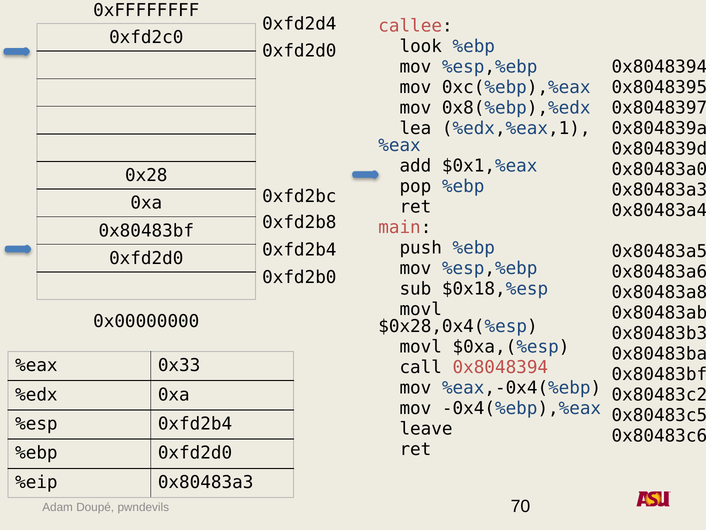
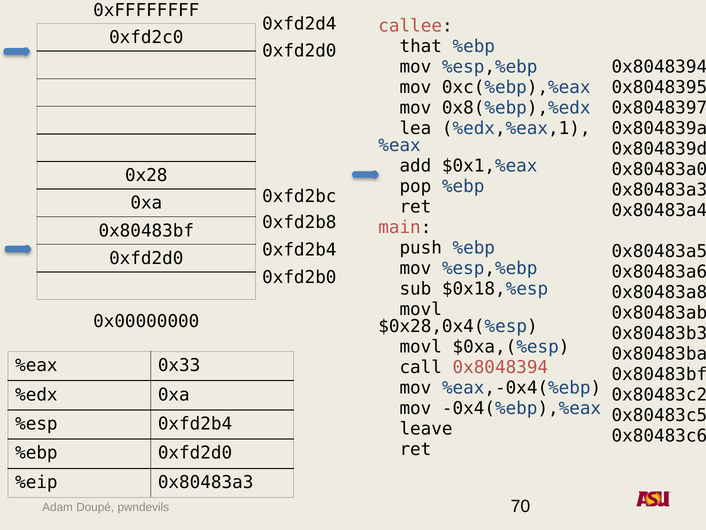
look: look -> that
